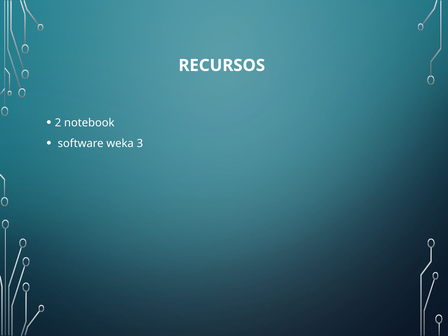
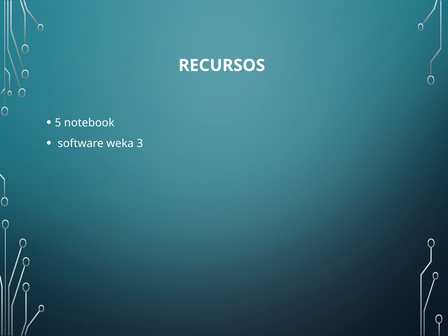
2: 2 -> 5
